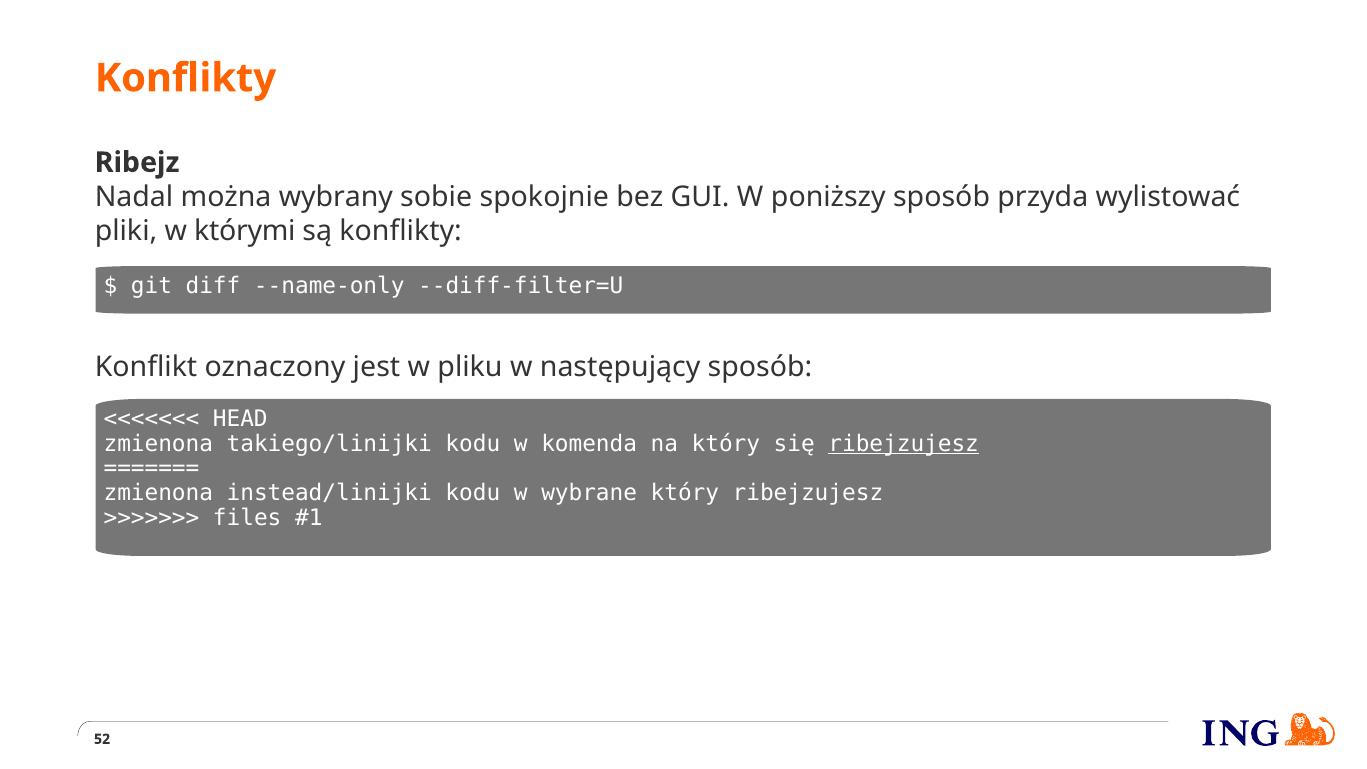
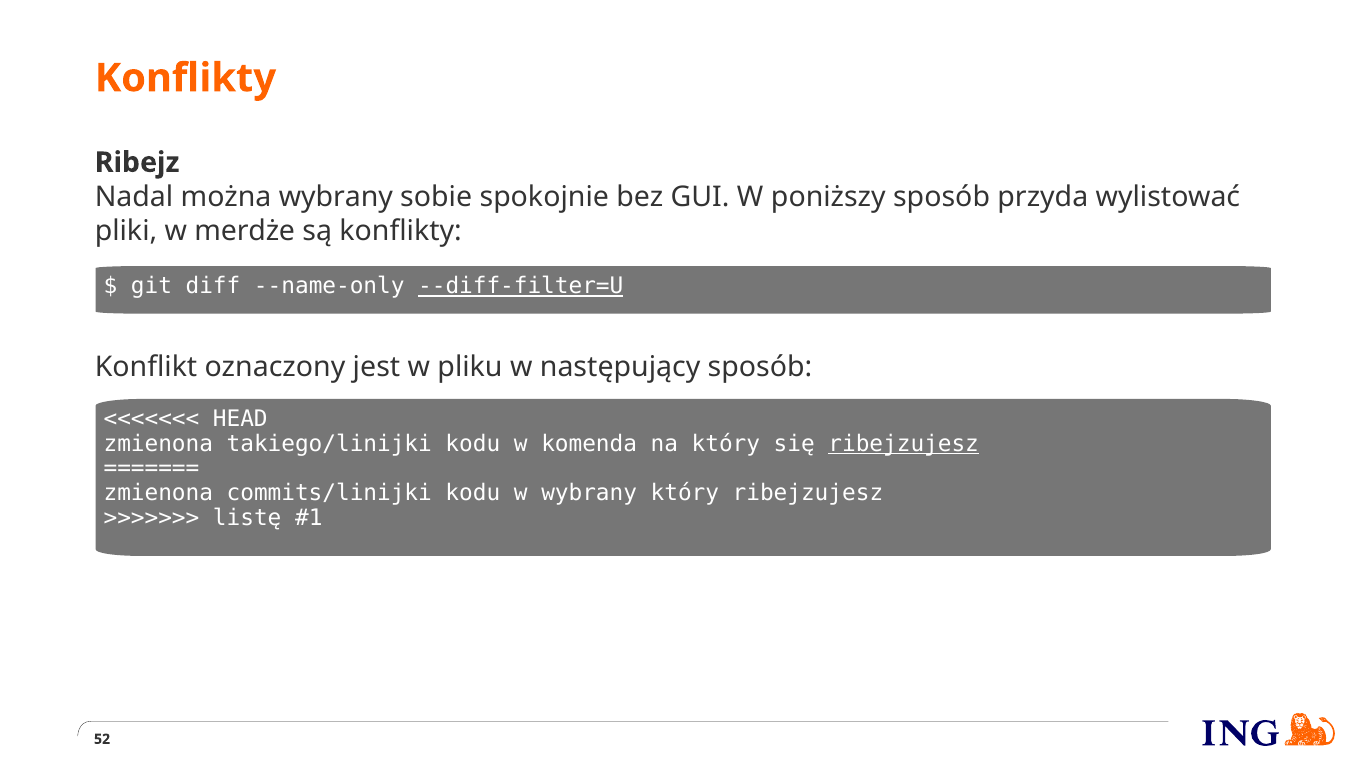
którymi: którymi -> merdże
--diff-filter=U underline: none -> present
instead/linijki: instead/linijki -> commits/linijki
w wybrane: wybrane -> wybrany
files: files -> listę
